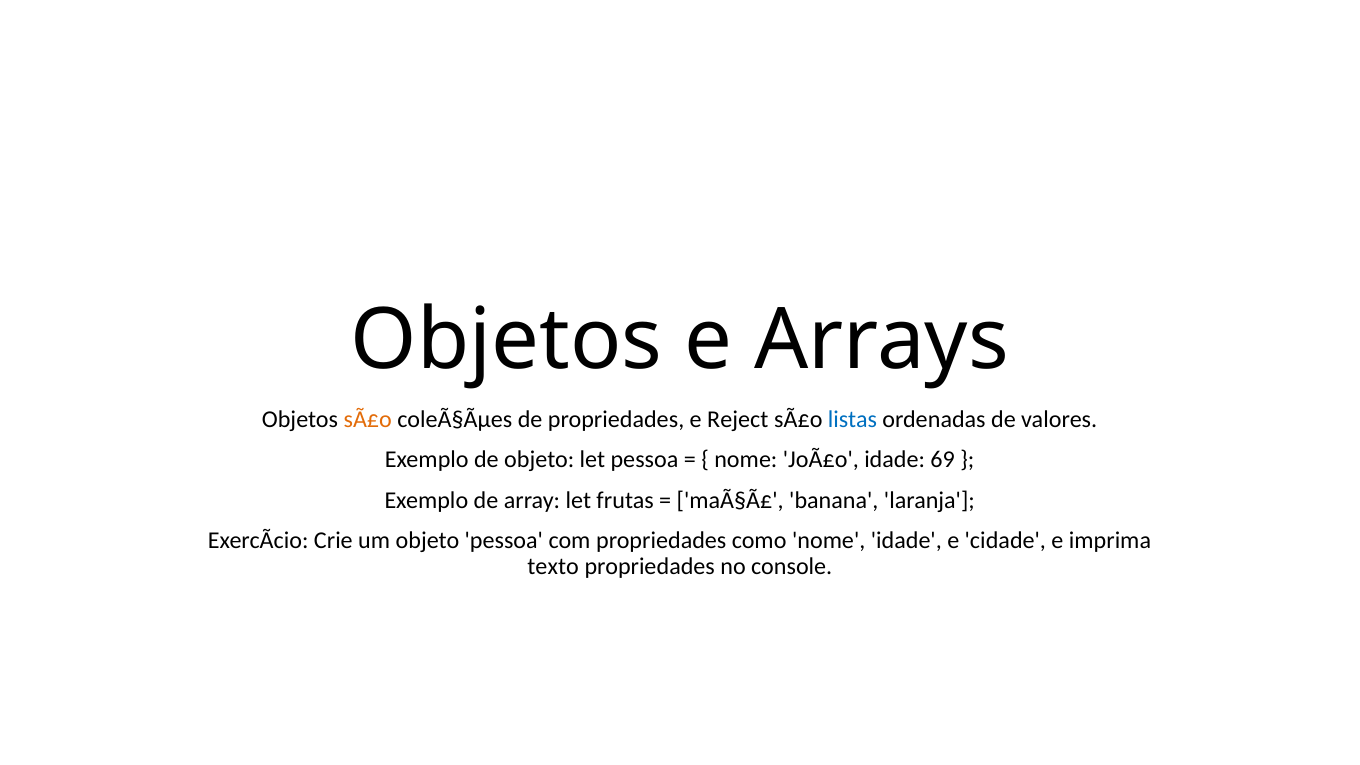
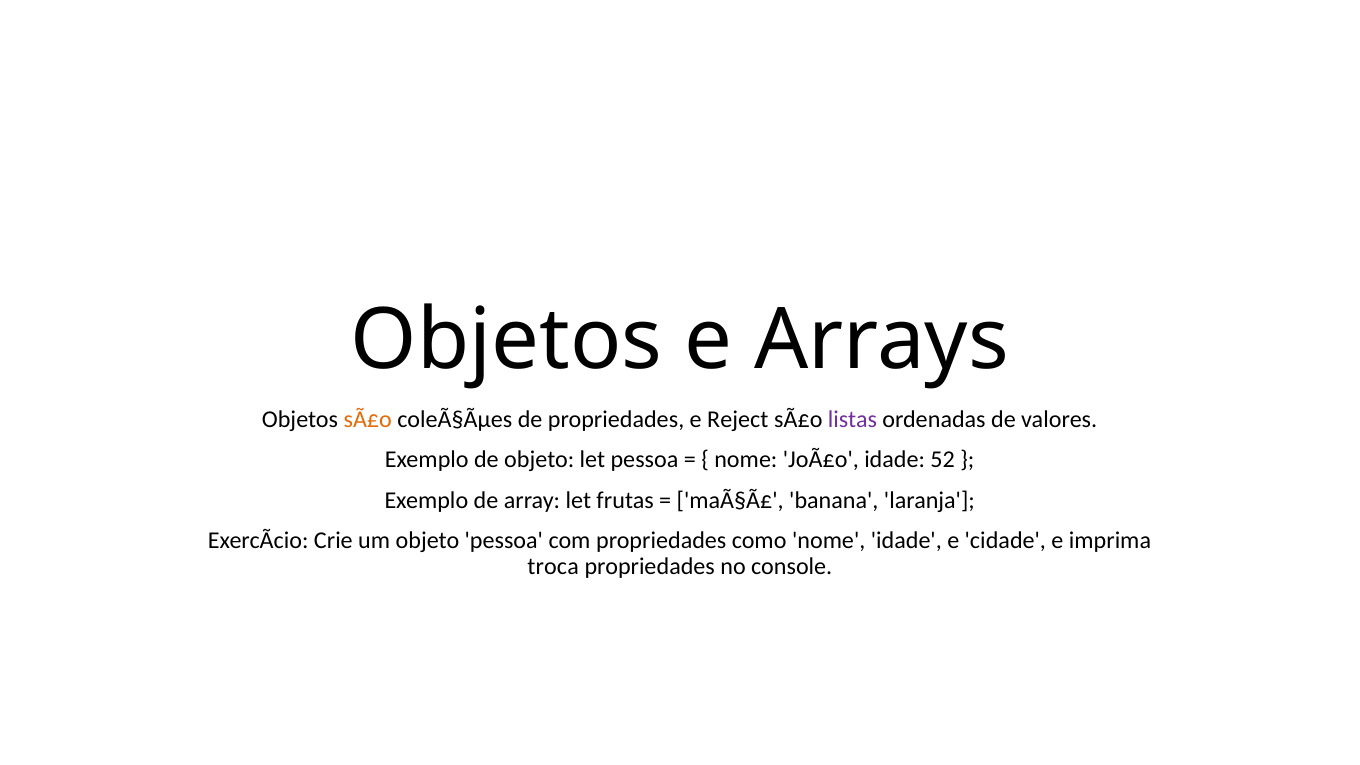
listas colour: blue -> purple
69: 69 -> 52
texto: texto -> troca
